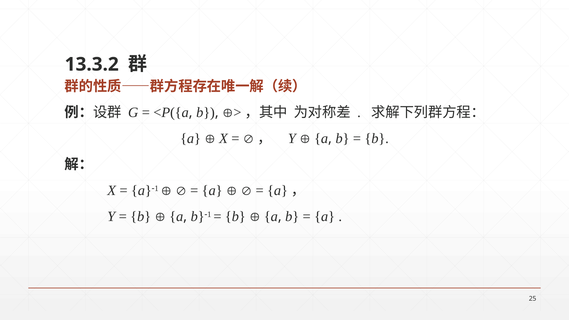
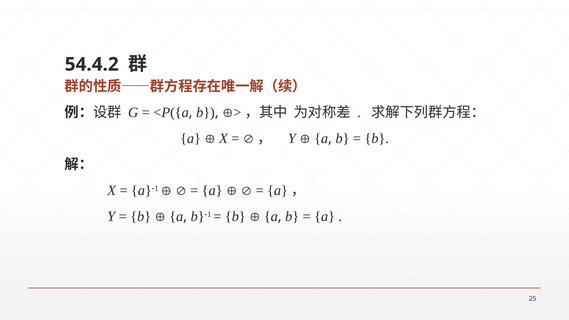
13.3.2: 13.3.2 -> 54.4.2
